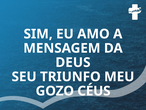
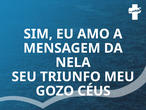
DEUS: DEUS -> NELA
